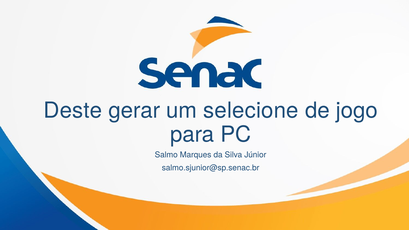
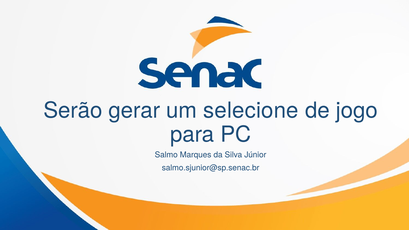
Deste: Deste -> Serão
